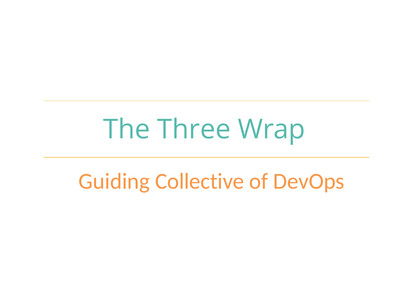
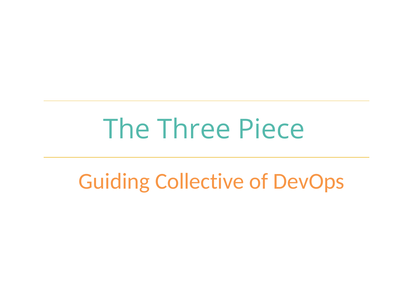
Wrap: Wrap -> Piece
